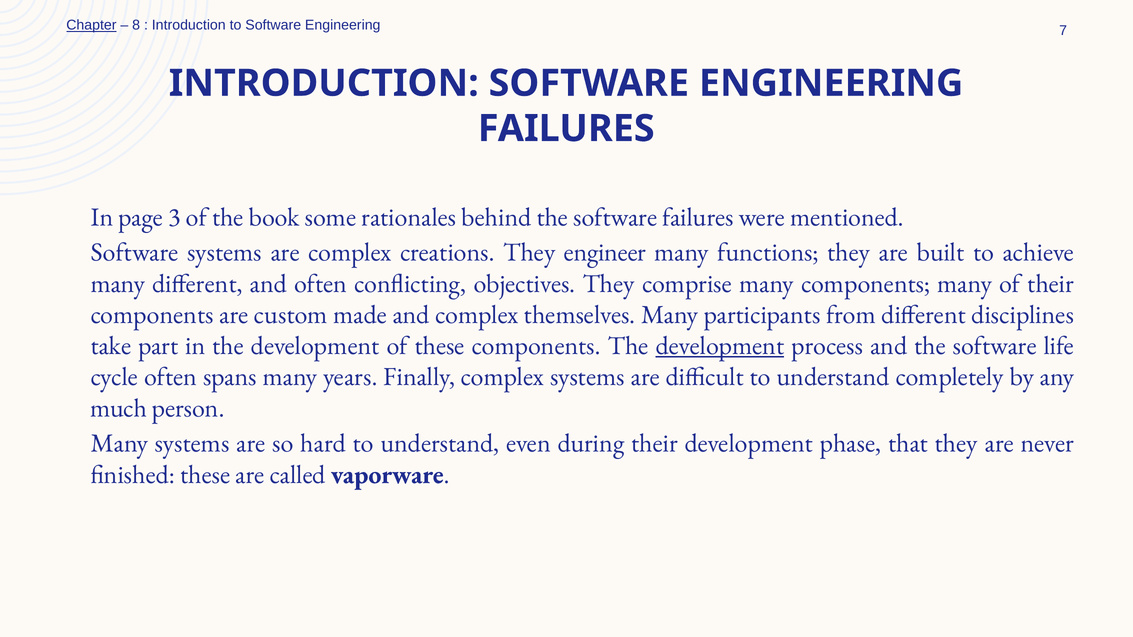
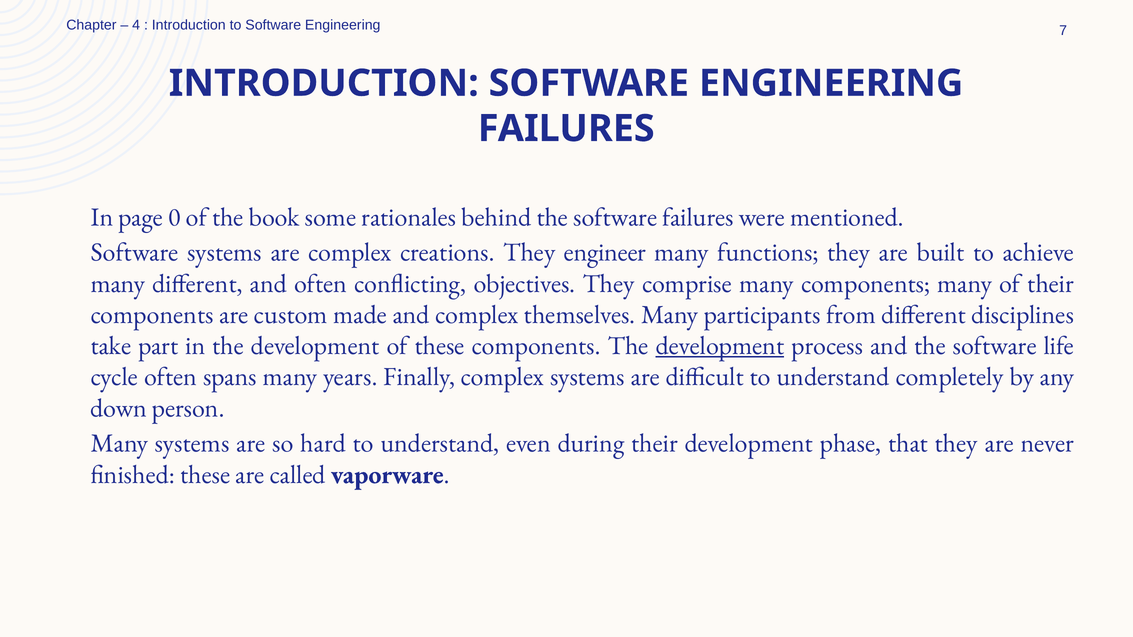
Chapter underline: present -> none
8: 8 -> 4
3: 3 -> 0
much: much -> down
